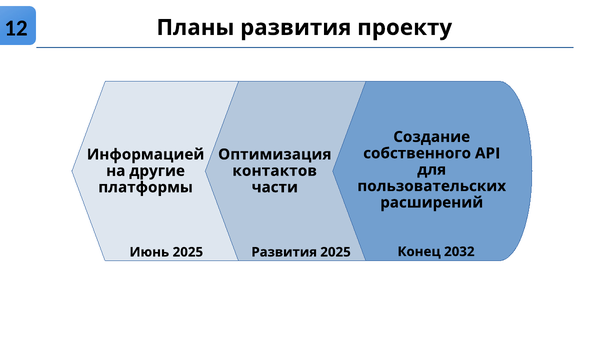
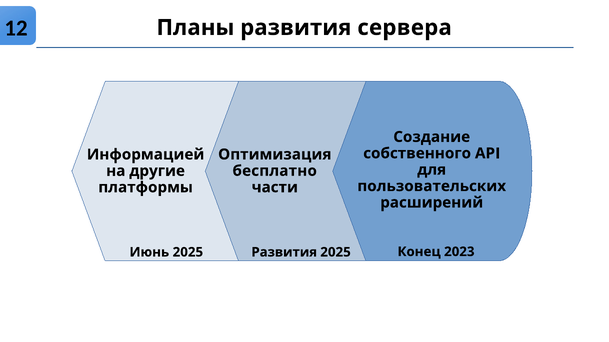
проекту: проекту -> сервера
контактов: контактов -> бесплатно
2032: 2032 -> 2023
